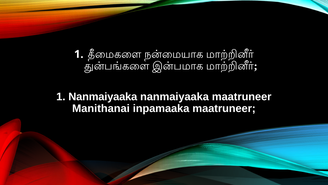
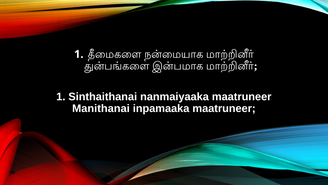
1 Nanmaiyaaka: Nanmaiyaaka -> Sinthaithanai
